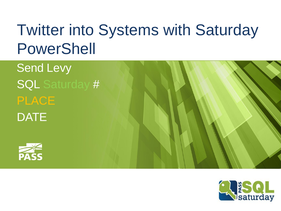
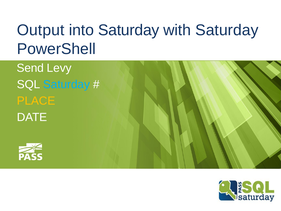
Twitter: Twitter -> Output
into Systems: Systems -> Saturday
Saturday at (67, 84) colour: light green -> light blue
